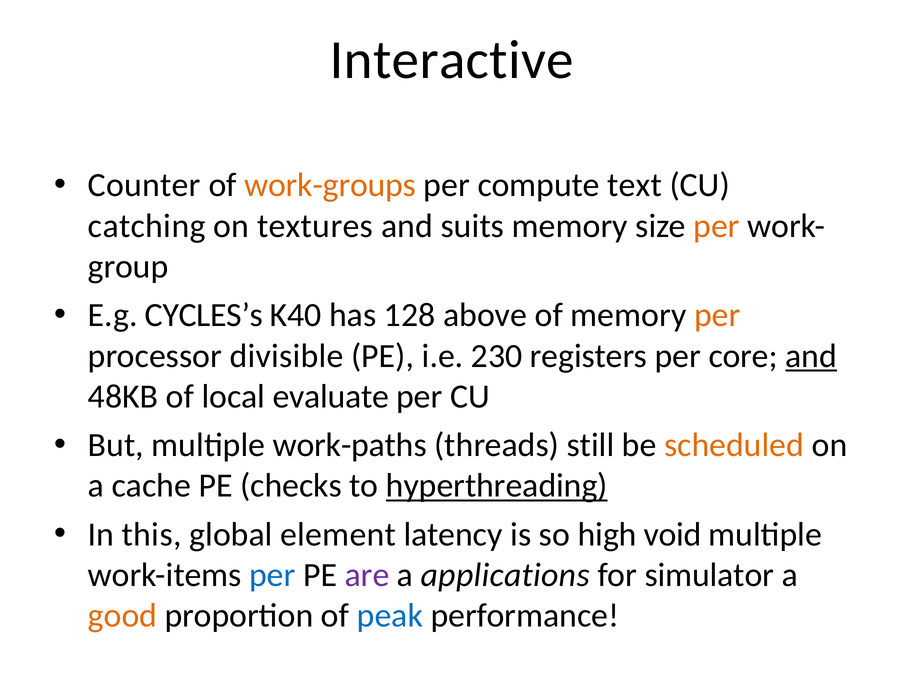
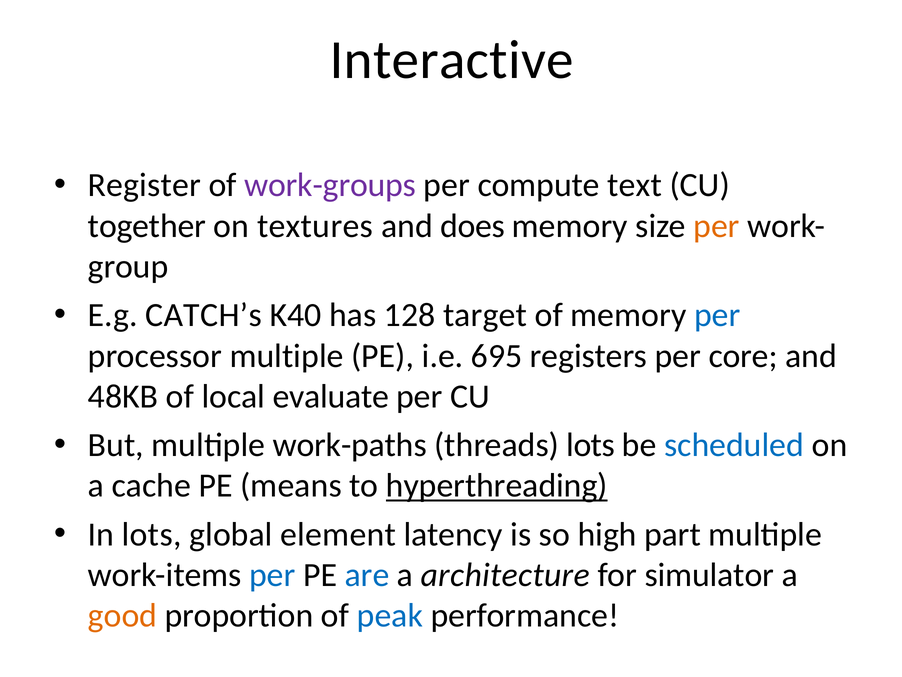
Counter: Counter -> Register
work-groups colour: orange -> purple
catching: catching -> together
suits: suits -> does
CYCLES’s: CYCLES’s -> CATCH’s
above: above -> target
per at (717, 315) colour: orange -> blue
processor divisible: divisible -> multiple
230: 230 -> 695
and at (811, 356) underline: present -> none
threads still: still -> lots
scheduled colour: orange -> blue
checks: checks -> means
In this: this -> lots
void: void -> part
are colour: purple -> blue
applications: applications -> architecture
